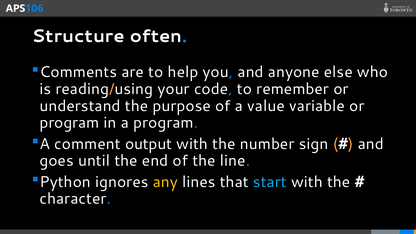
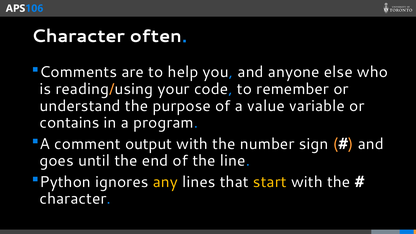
Structure at (78, 36): Structure -> Character
program at (69, 123): program -> contains
start colour: light blue -> yellow
